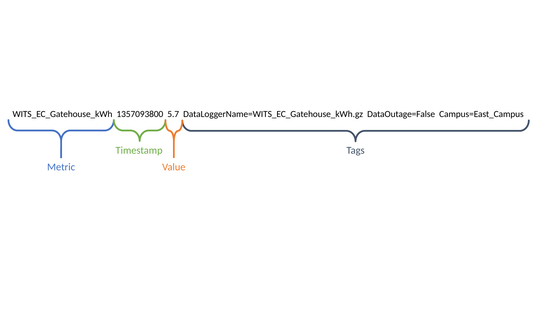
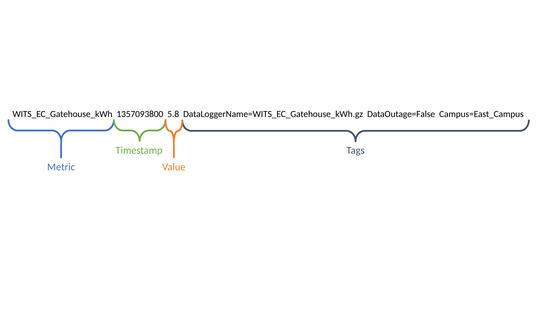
5.7: 5.7 -> 5.8
